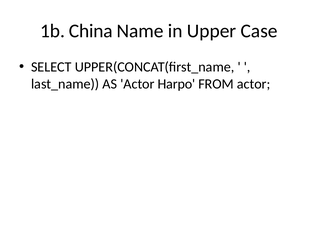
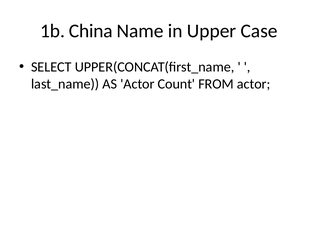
Harpo: Harpo -> Count
